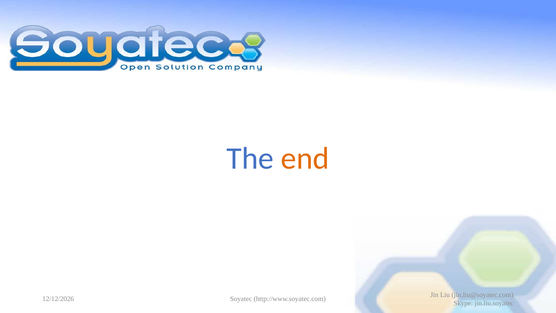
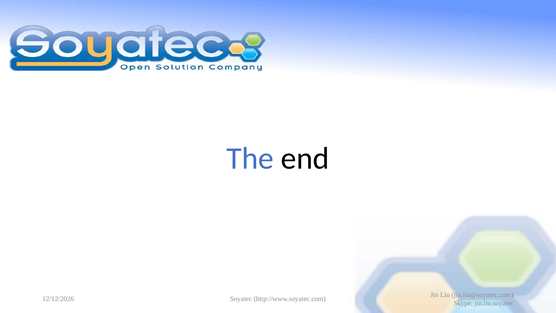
end colour: orange -> black
